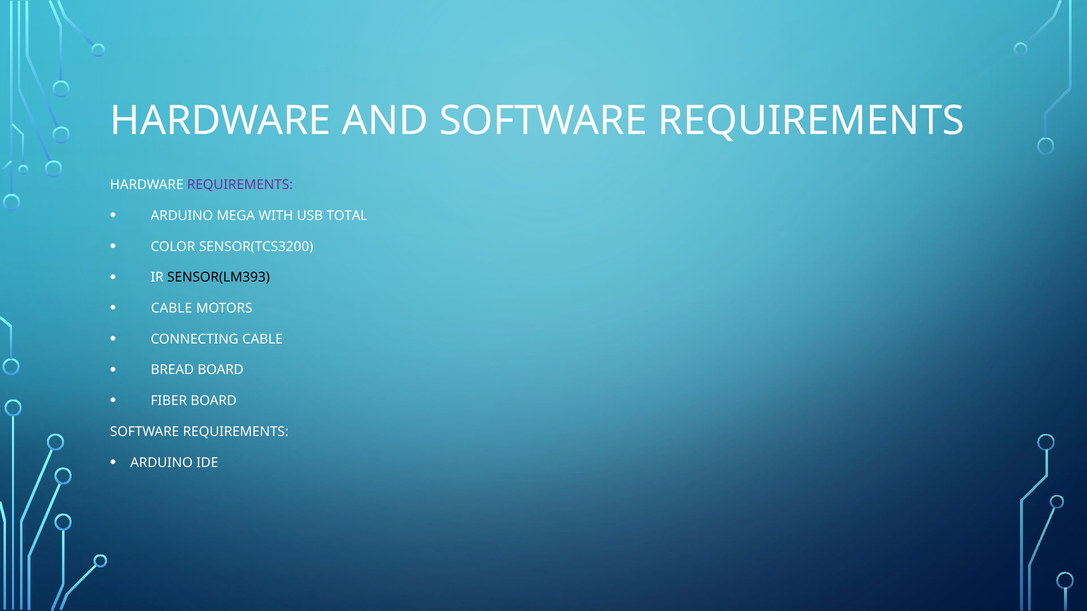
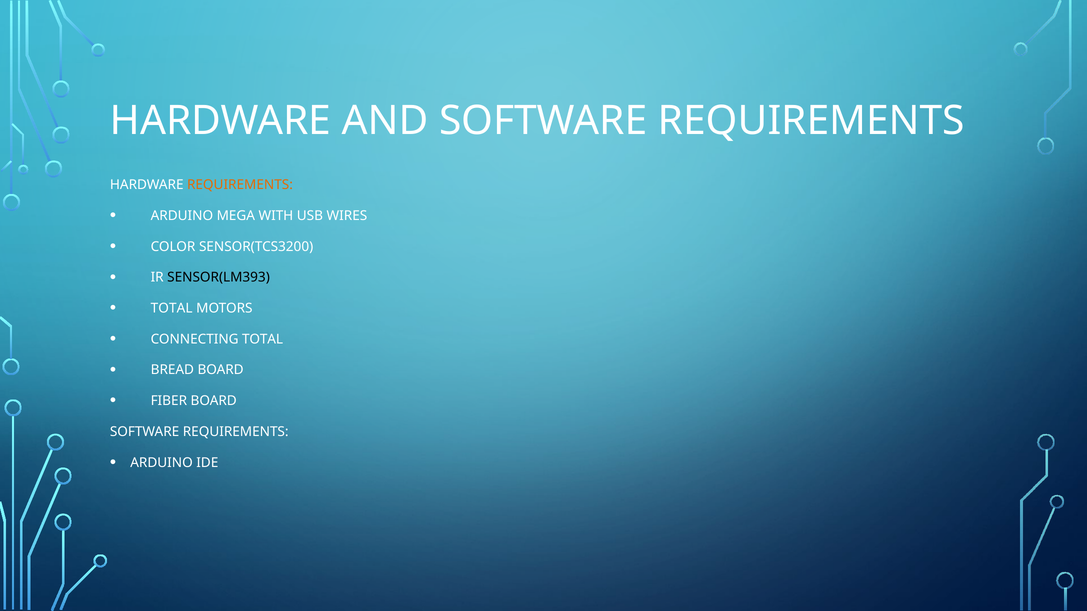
REQUIREMENTS at (240, 185) colour: purple -> orange
TOTAL: TOTAL -> WIRES
CABLE at (172, 308): CABLE -> TOTAL
CONNECTING CABLE: CABLE -> TOTAL
